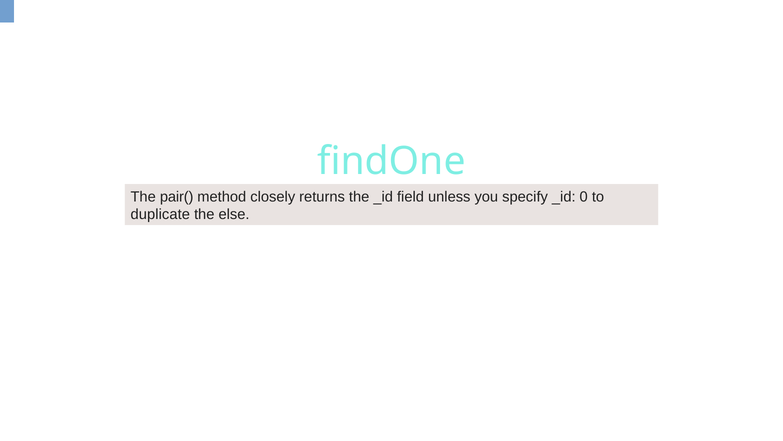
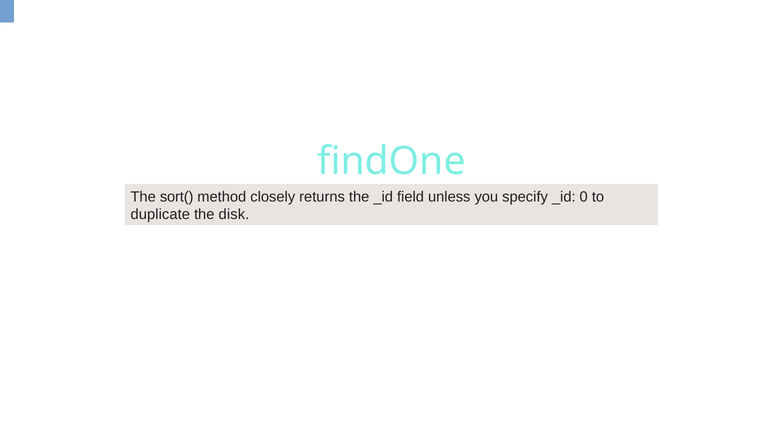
pair(: pair( -> sort(
else: else -> disk
